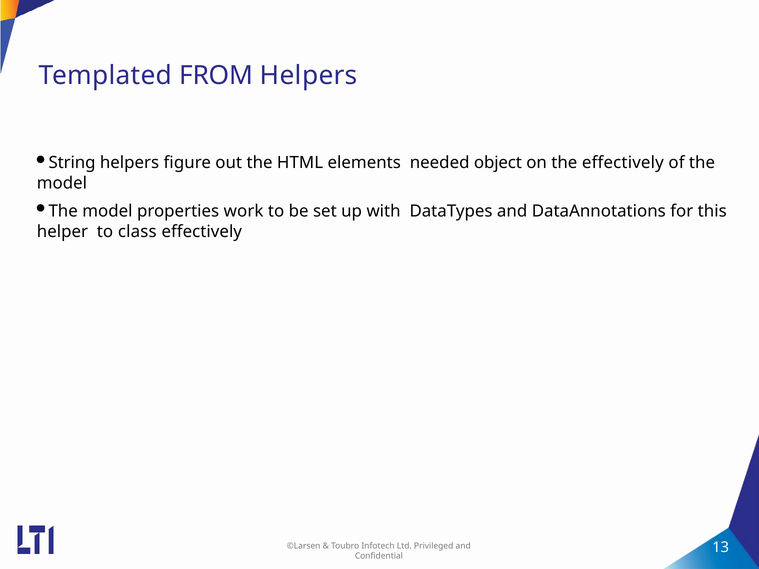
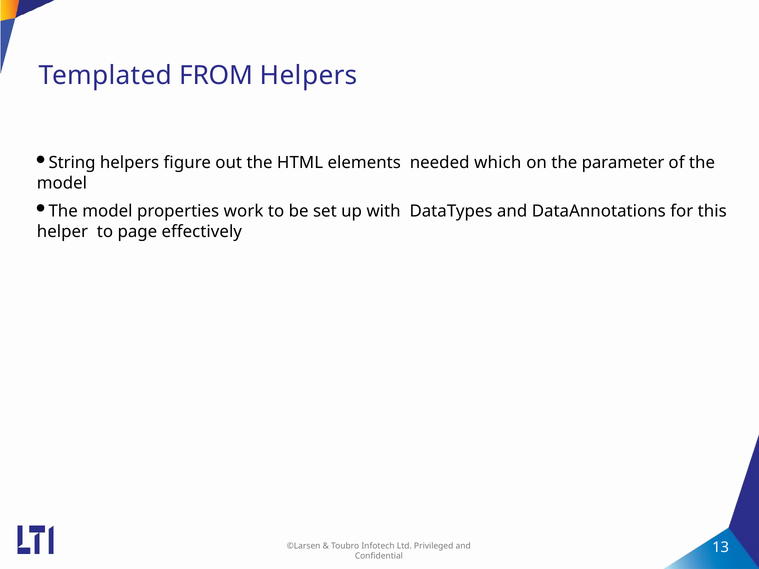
object: object -> which
the effectively: effectively -> parameter
class: class -> page
